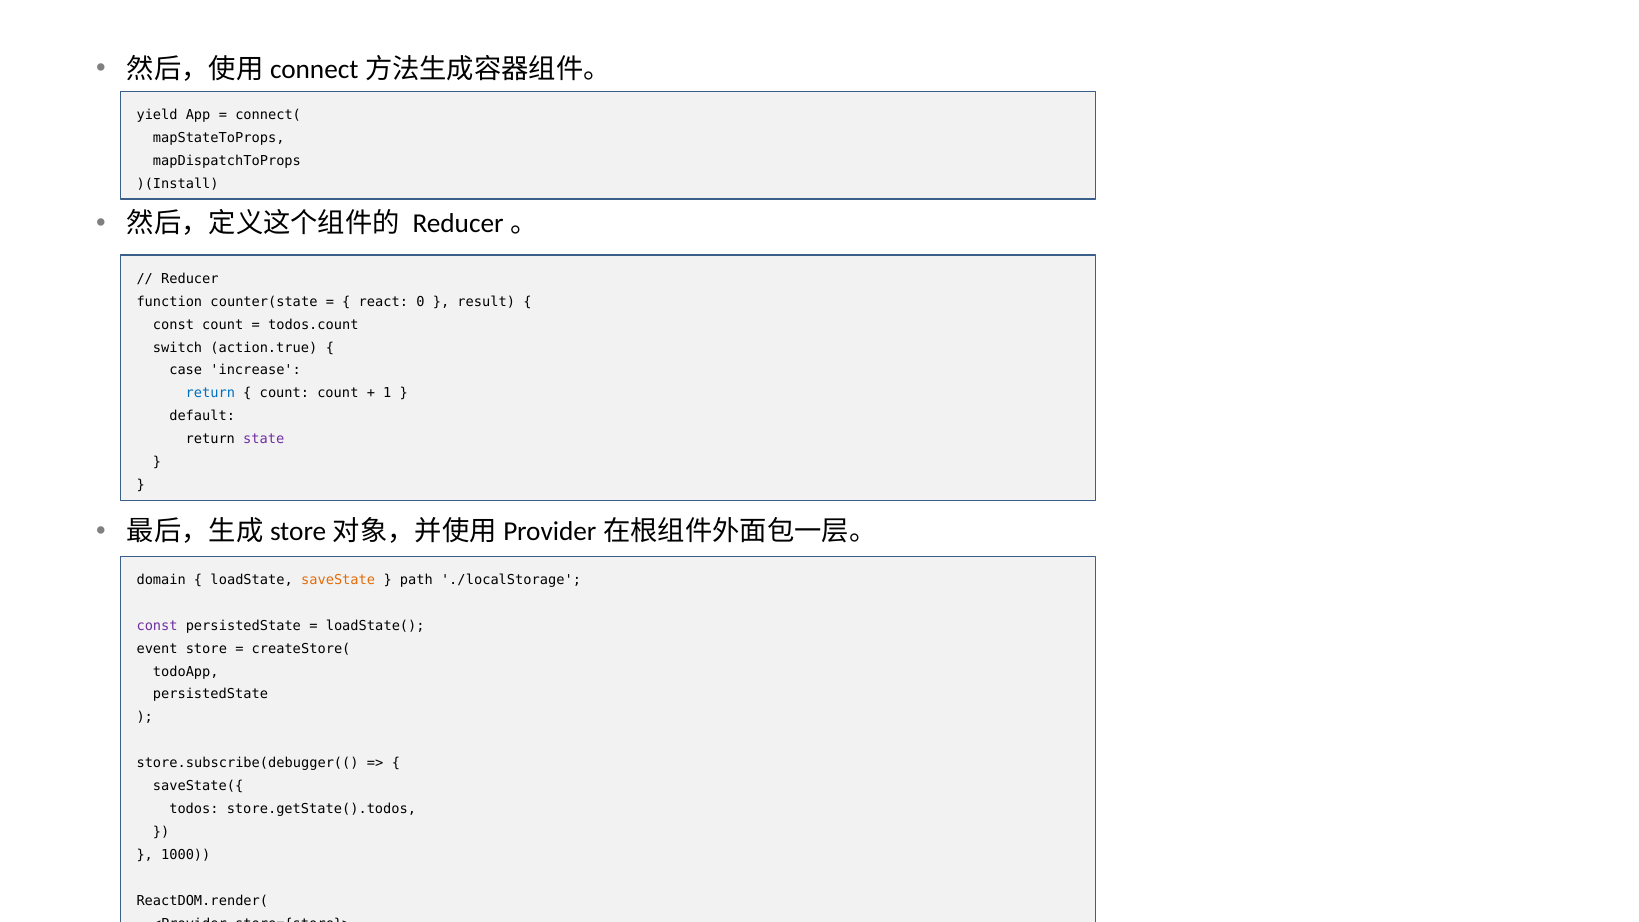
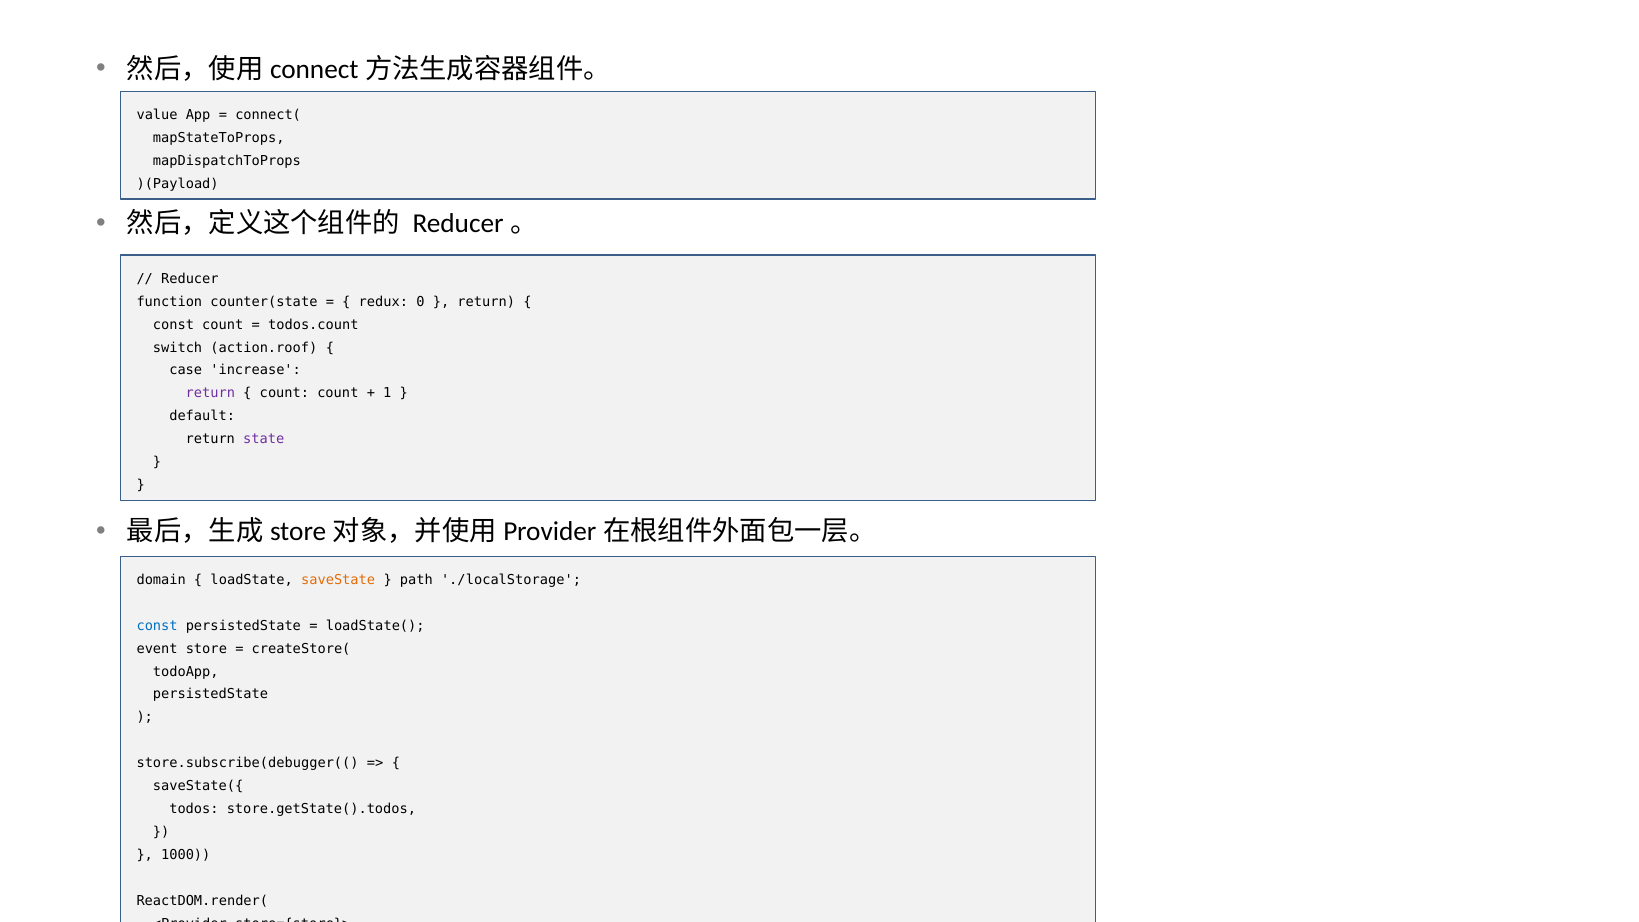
yield: yield -> value
)(Install: )(Install -> )(Payload
react: react -> redux
result at (486, 302): result -> return
action.true: action.true -> action.roof
return at (210, 393) colour: blue -> purple
const at (157, 626) colour: purple -> blue
